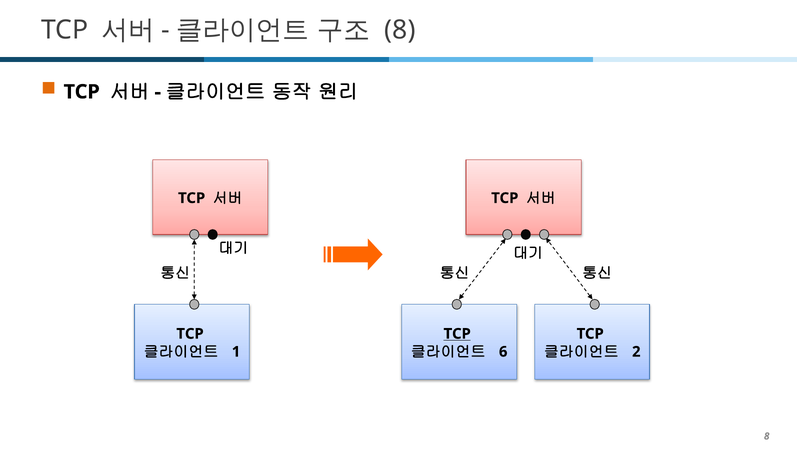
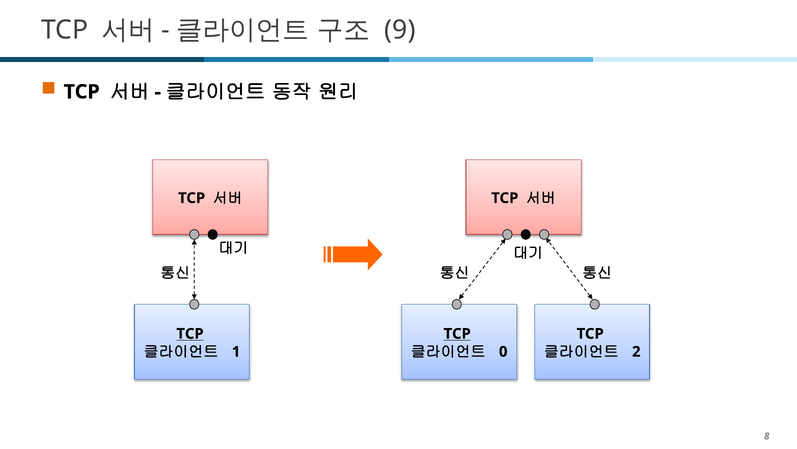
8 at (400, 30): 8 -> 9
TCP at (190, 333) underline: none -> present
6: 6 -> 0
